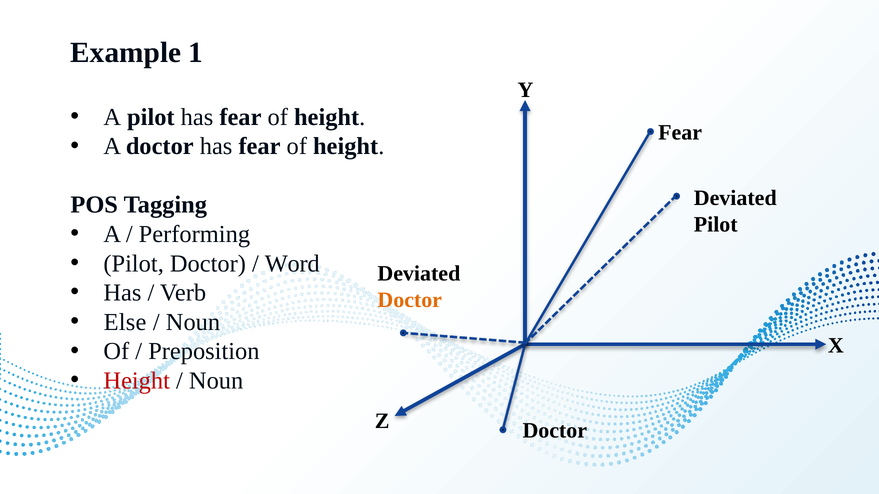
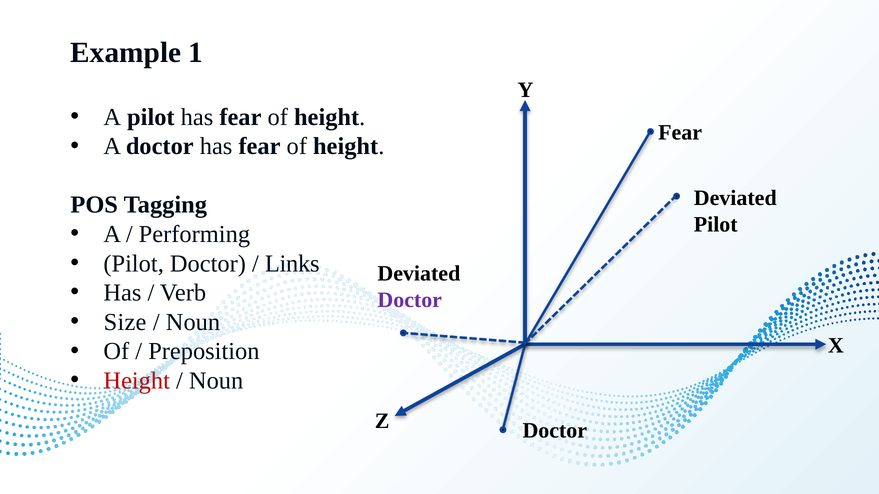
Word: Word -> Links
Doctor at (410, 300) colour: orange -> purple
Else: Else -> Size
